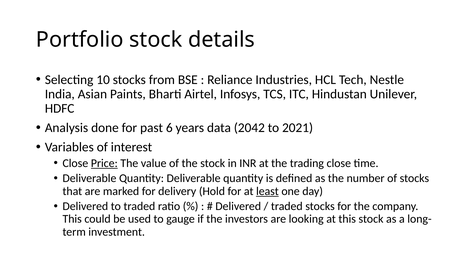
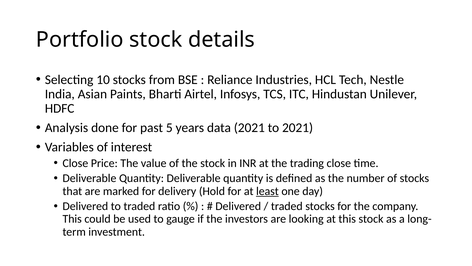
6: 6 -> 5
data 2042: 2042 -> 2021
Price underline: present -> none
